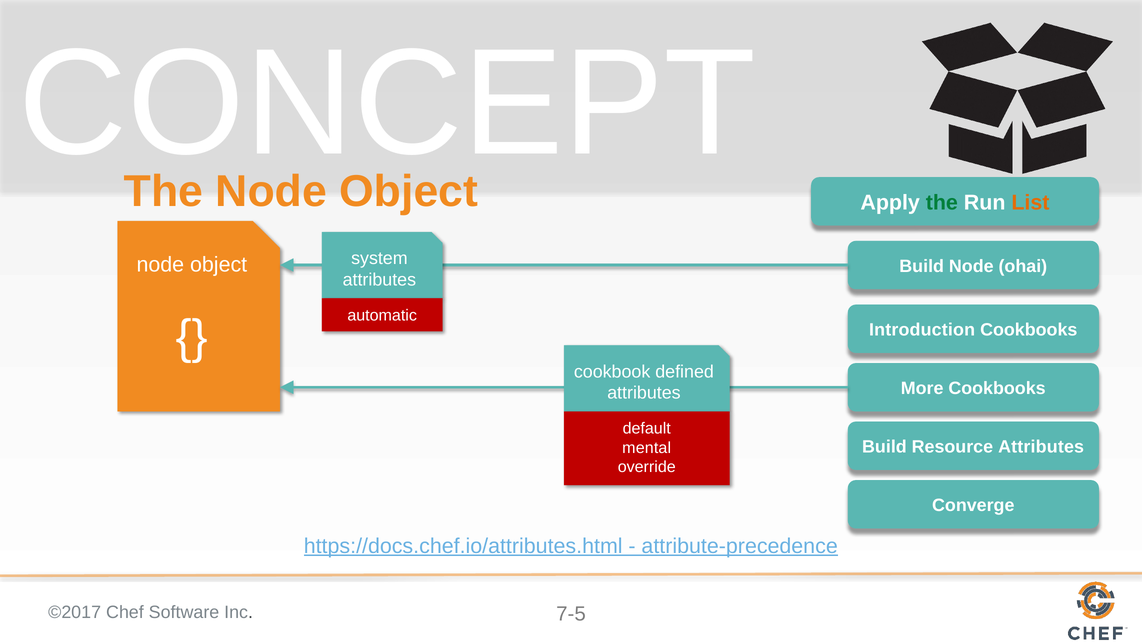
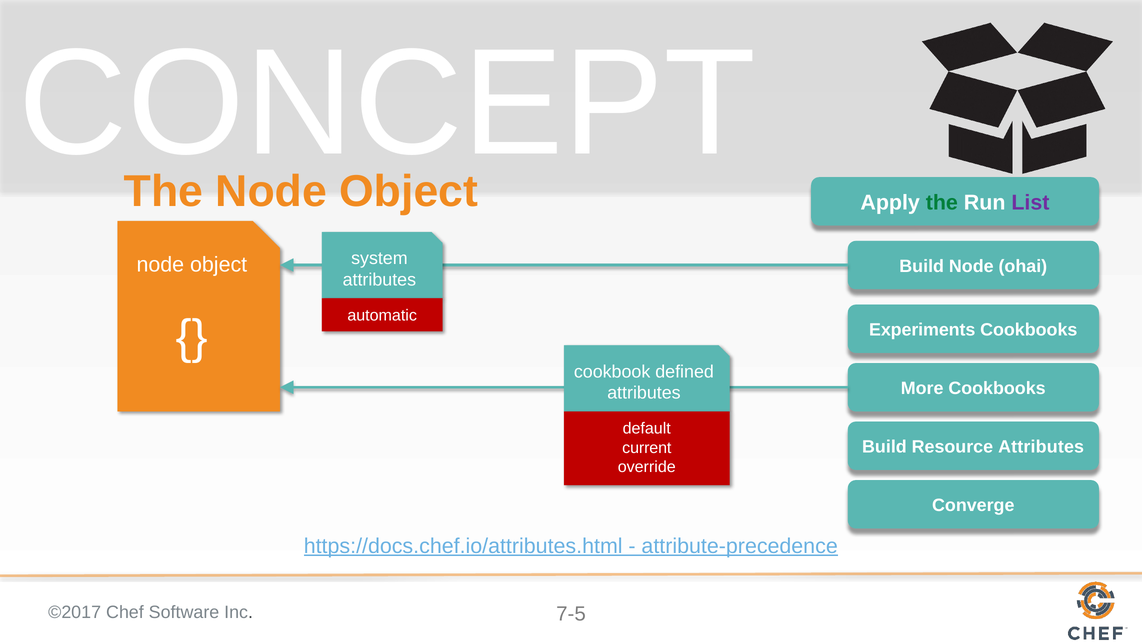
List colour: orange -> purple
Introduction: Introduction -> Experiments
mental: mental -> current
